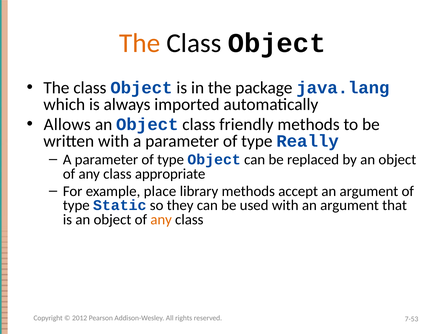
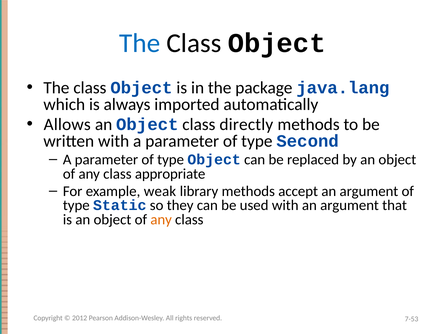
The at (140, 43) colour: orange -> blue
friendly: friendly -> directly
Really: Really -> Second
place: place -> weak
